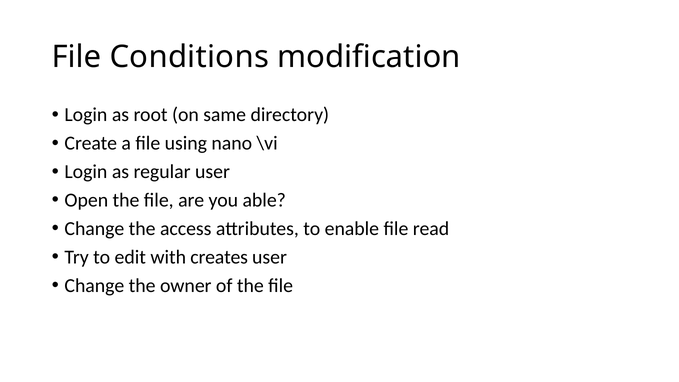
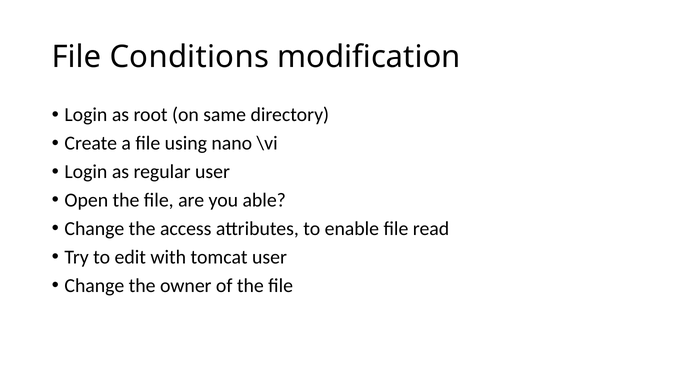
creates: creates -> tomcat
